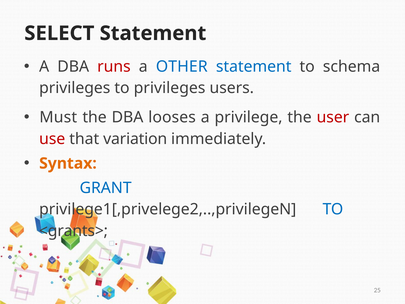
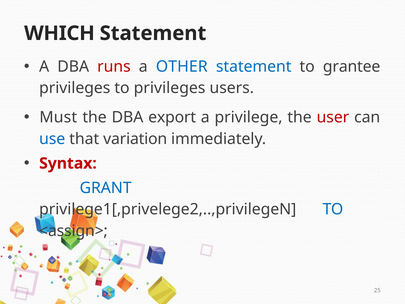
SELECT: SELECT -> WHICH
schema: schema -> grantee
looses: looses -> export
use colour: red -> blue
Syntax colour: orange -> red
<grants>: <grants> -> <assign>
